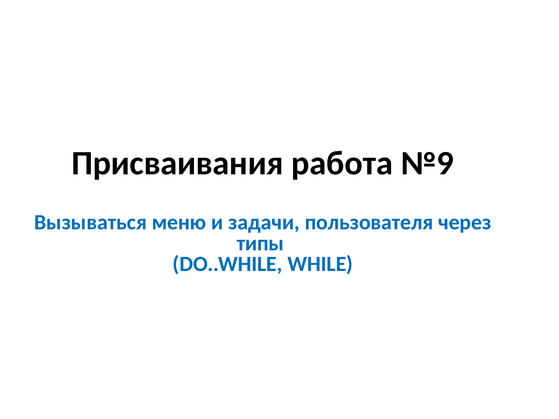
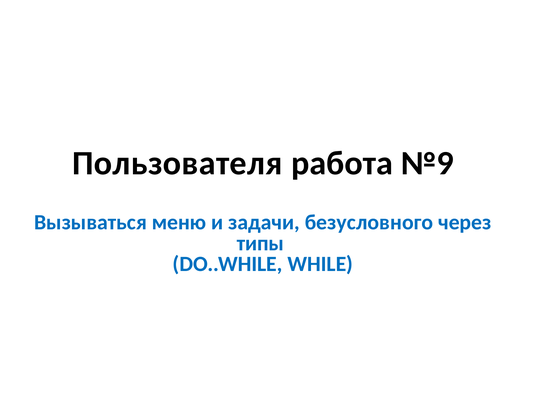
Присваивания: Присваивания -> Пользователя
пользователя: пользователя -> безусловного
